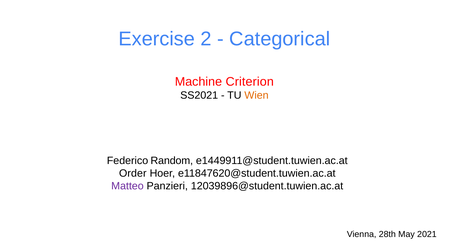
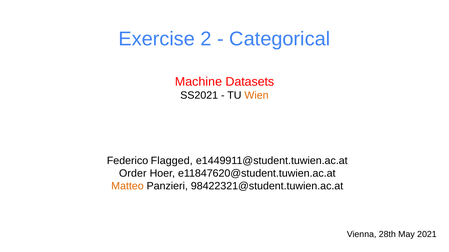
Criterion: Criterion -> Datasets
Random: Random -> Flagged
Matteo colour: purple -> orange
12039896@student.tuwien.ac.at: 12039896@student.tuwien.ac.at -> 98422321@student.tuwien.ac.at
